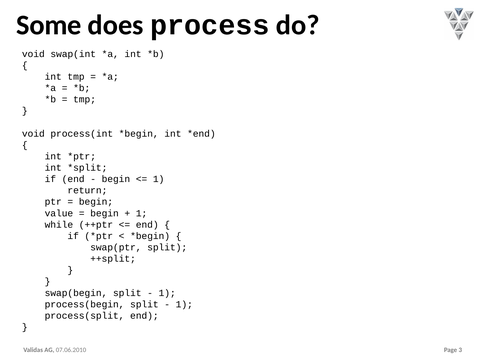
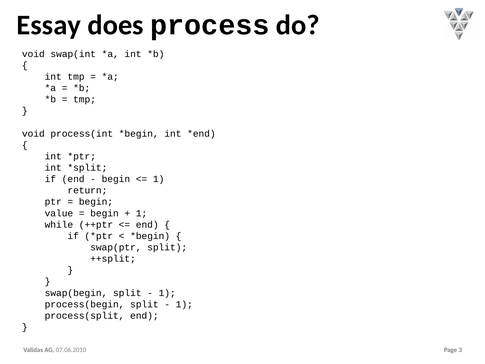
Some: Some -> Essay
